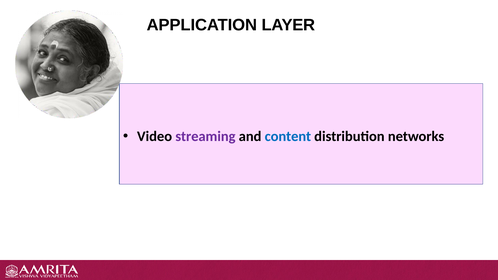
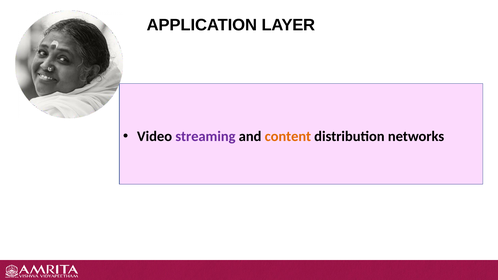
content colour: blue -> orange
